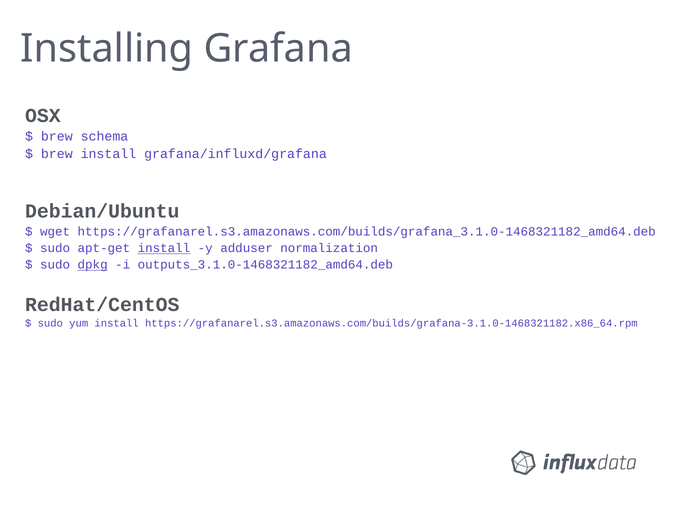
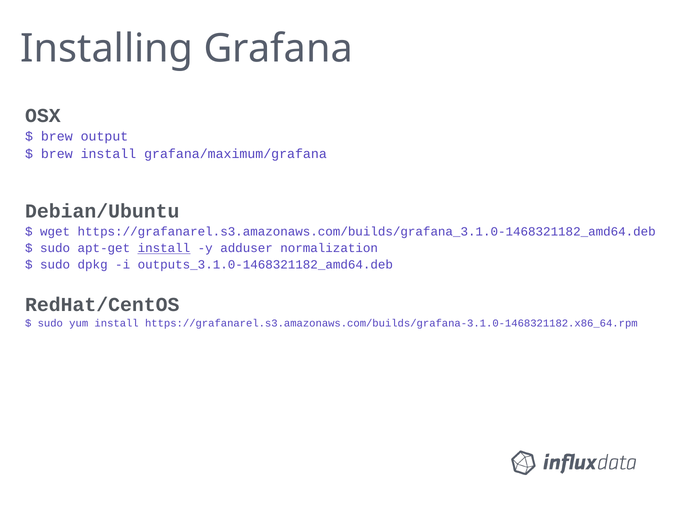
schema: schema -> output
grafana/influxd/grafana: grafana/influxd/grafana -> grafana/maximum/grafana
dpkg underline: present -> none
